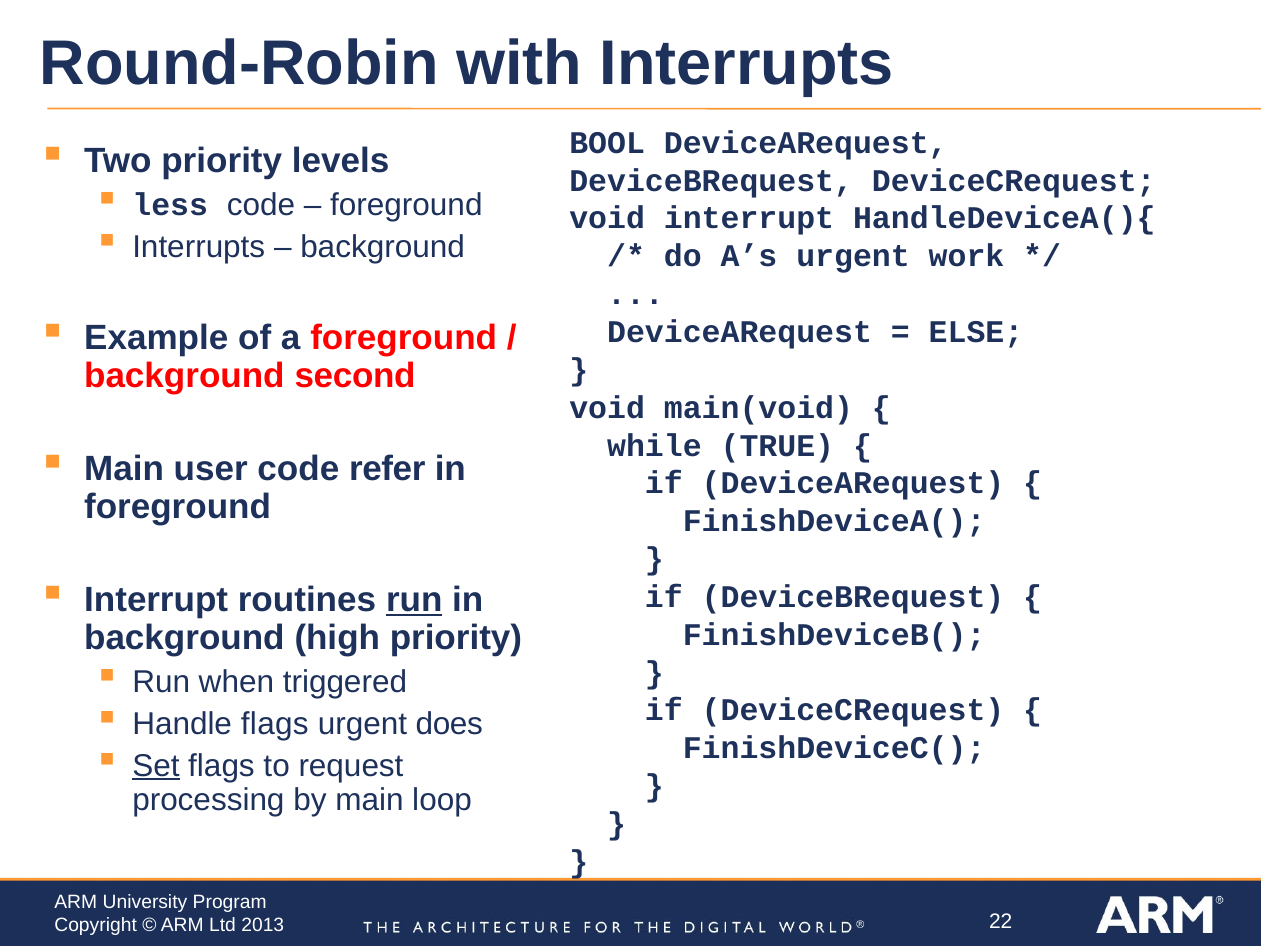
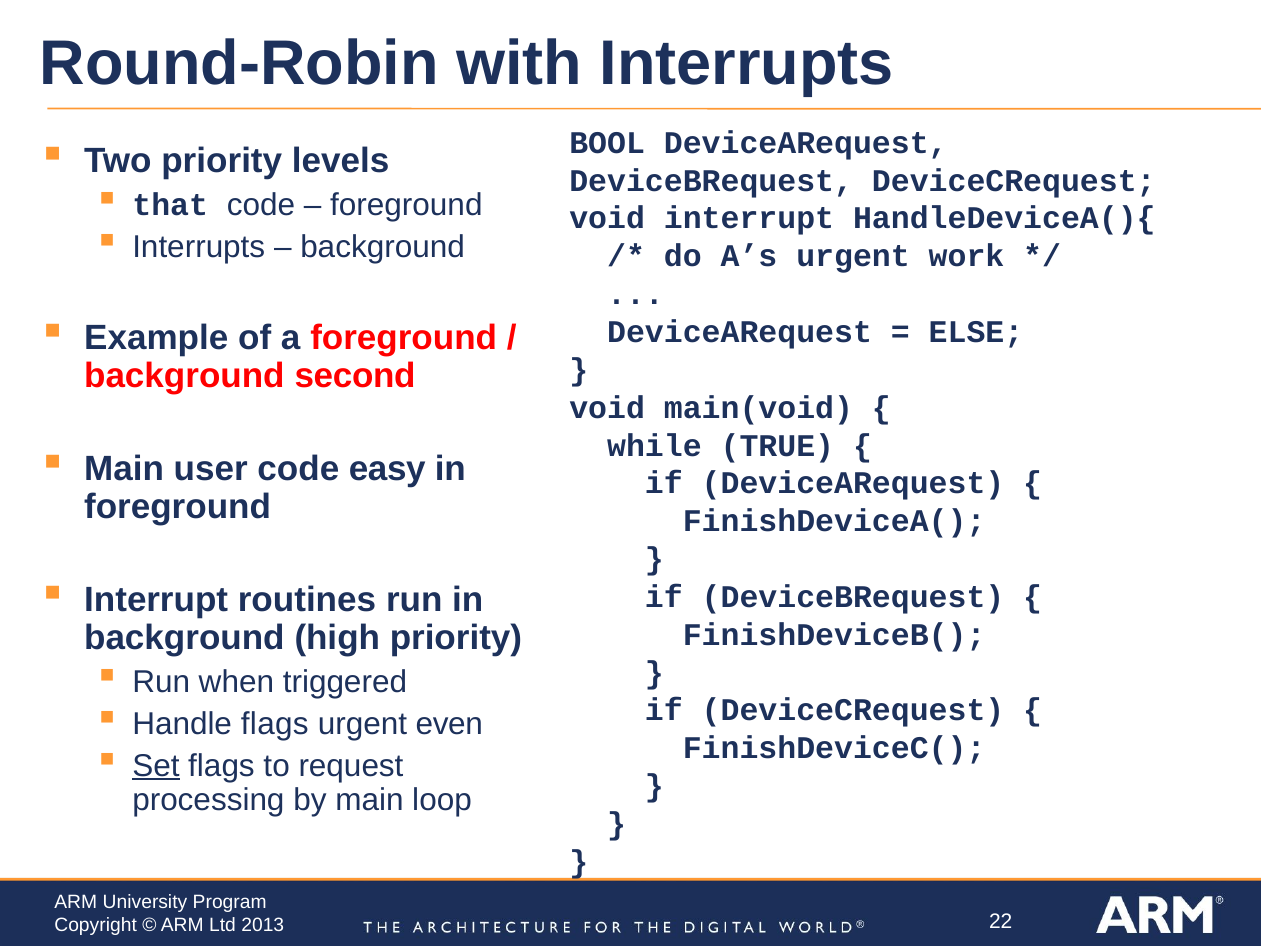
less: less -> that
refer: refer -> easy
run at (414, 600) underline: present -> none
does: does -> even
